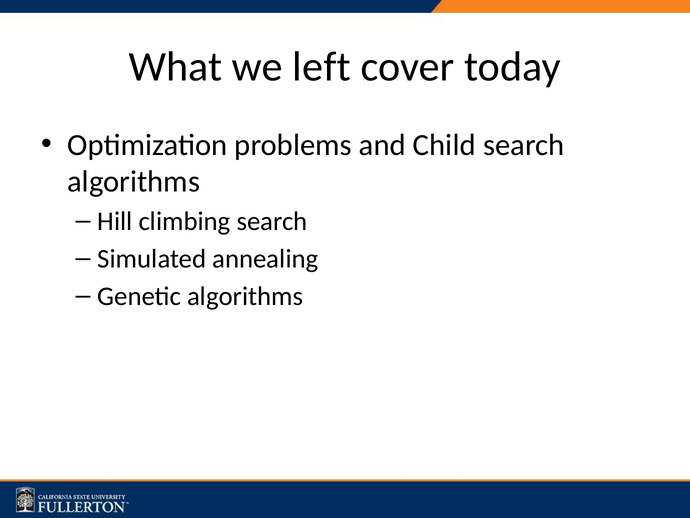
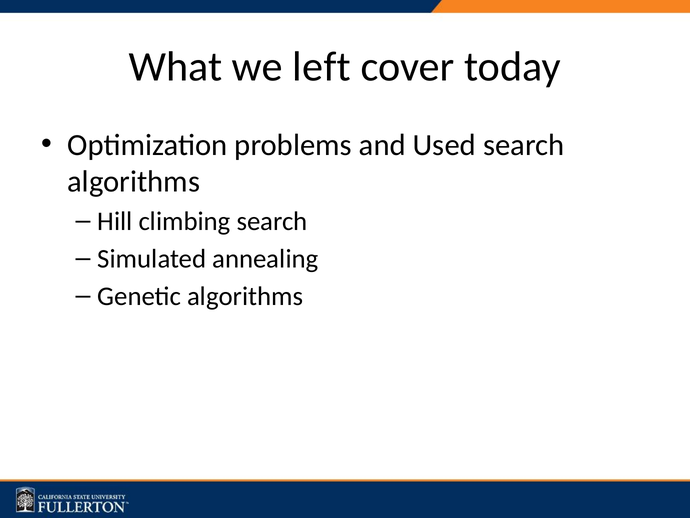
Child: Child -> Used
